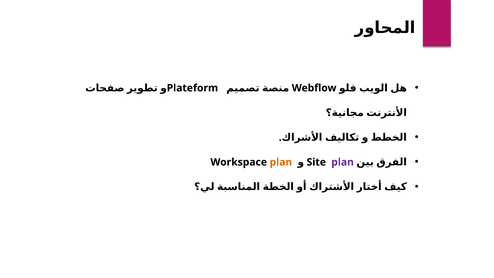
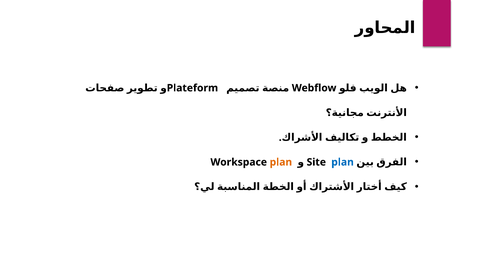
plan at (343, 162) colour: purple -> blue
